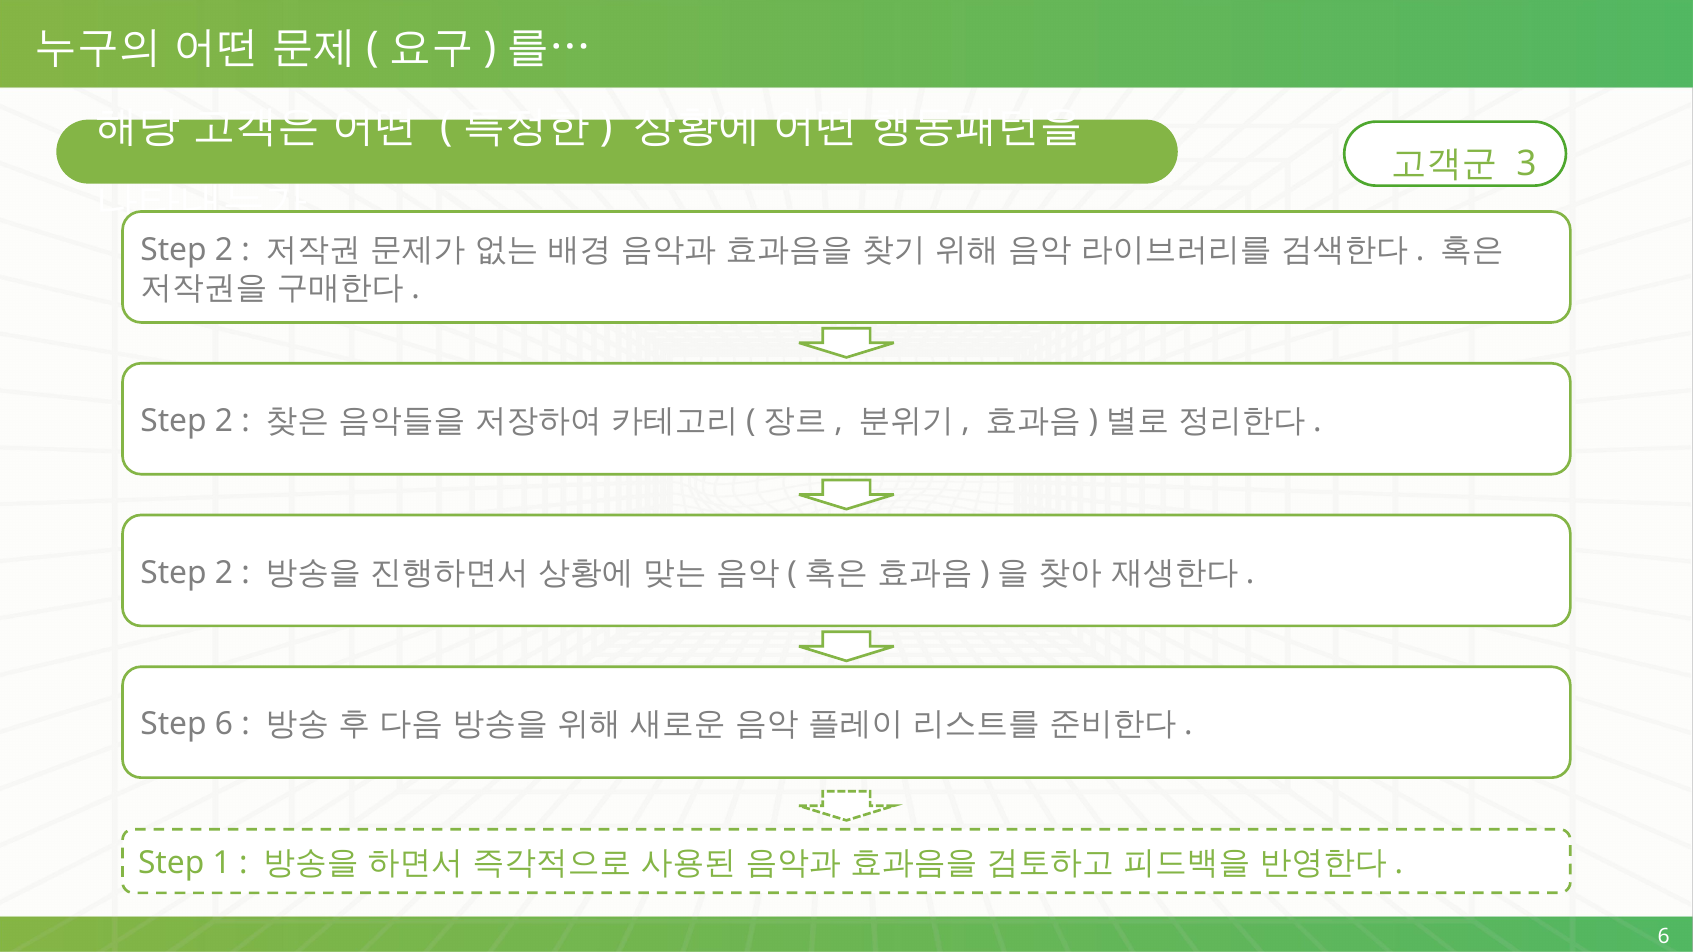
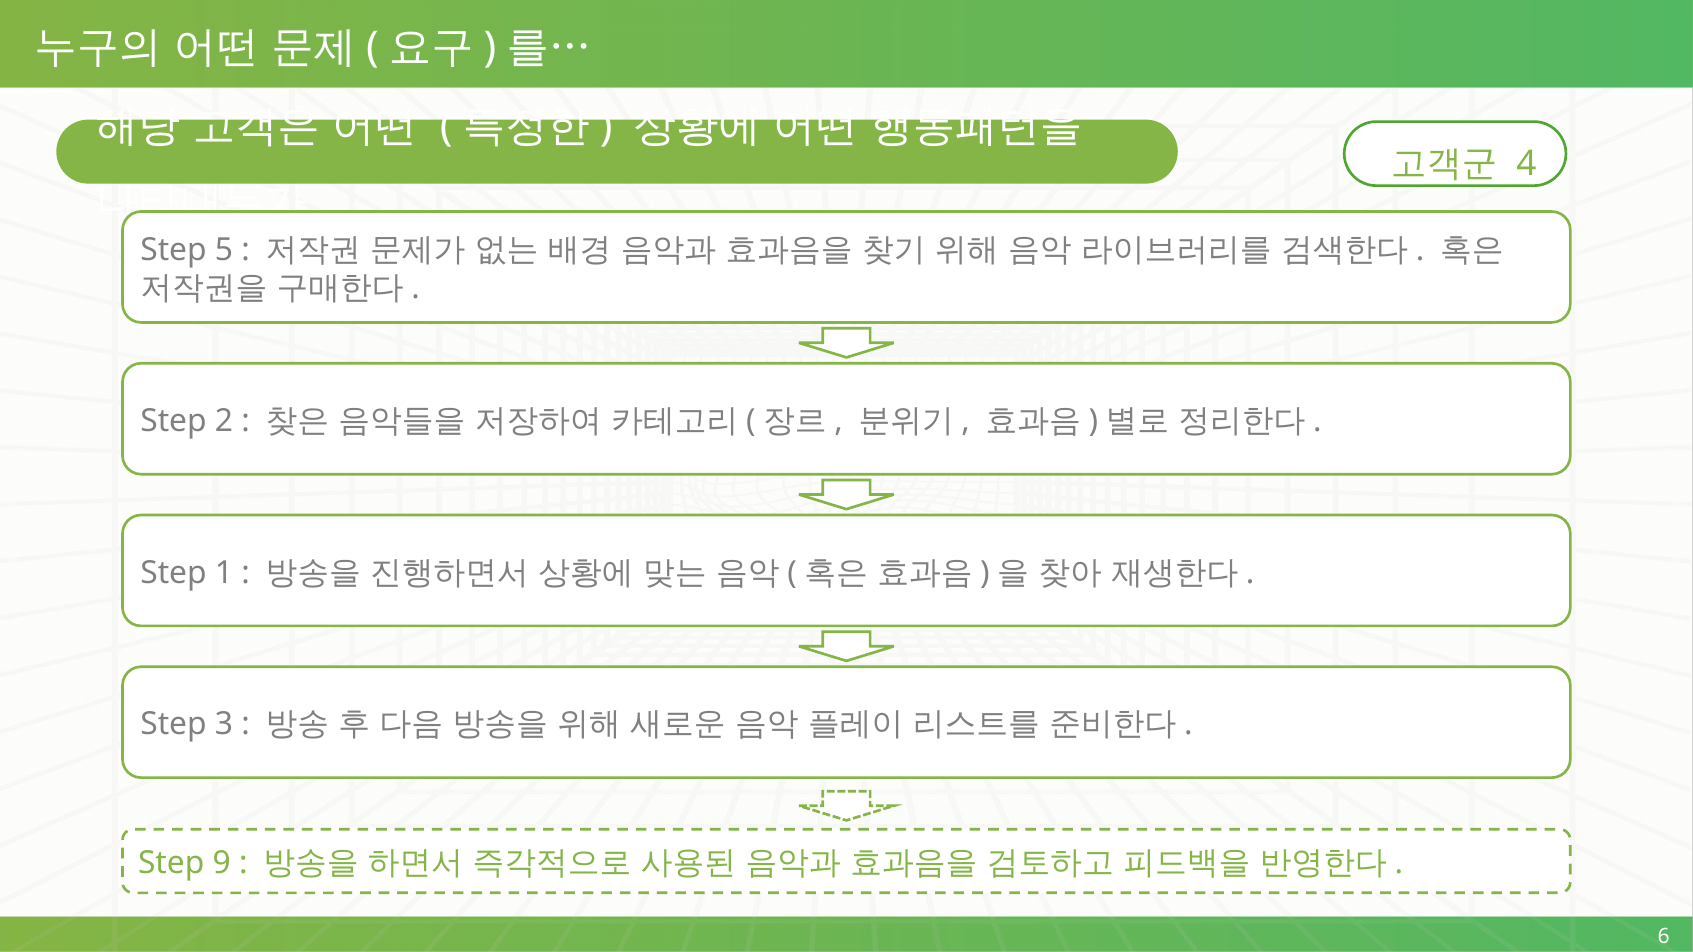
3: 3 -> 4
2 at (224, 250): 2 -> 5
2 at (224, 573): 2 -> 1
Step 6: 6 -> 3
1: 1 -> 9
